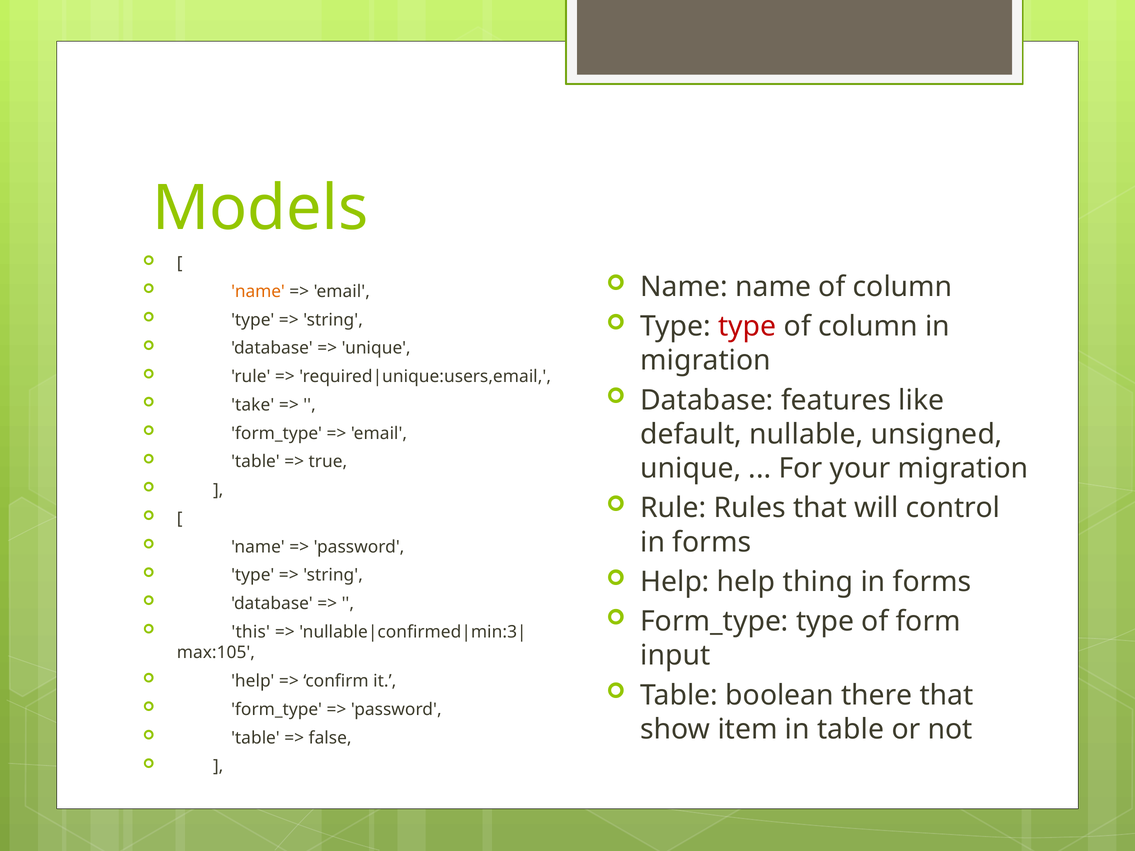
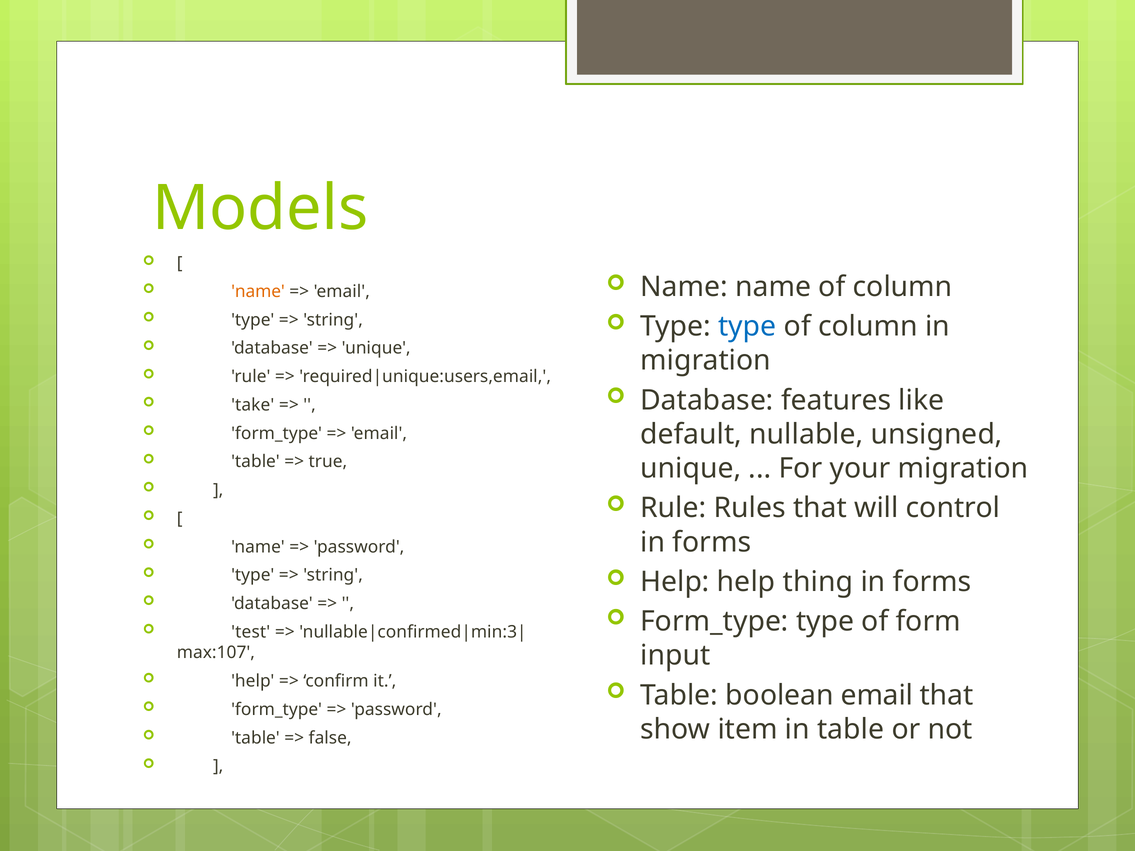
type at (747, 327) colour: red -> blue
this: this -> test
max:105: max:105 -> max:107
boolean there: there -> email
